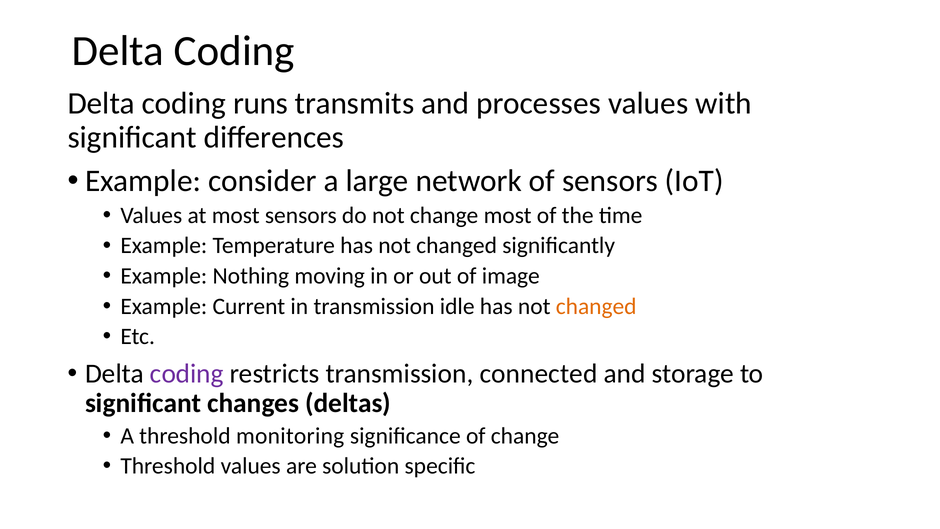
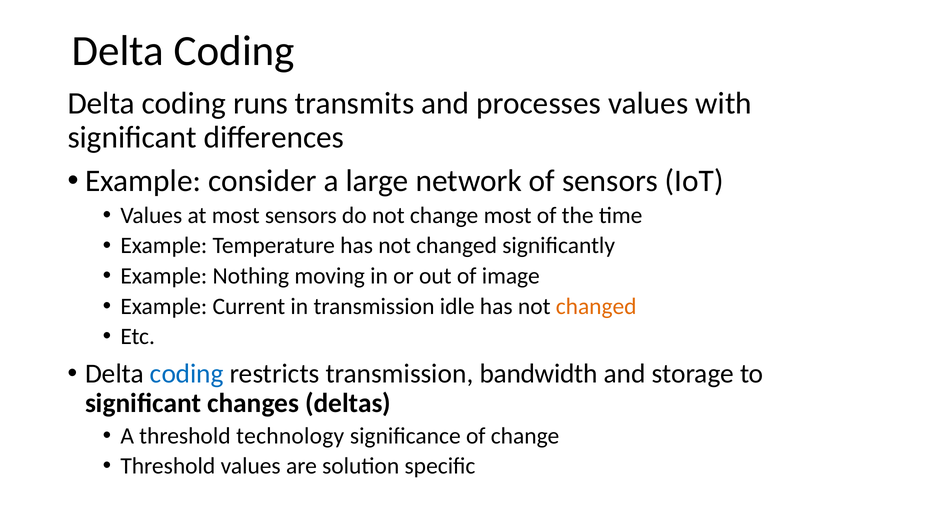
coding at (187, 374) colour: purple -> blue
connected: connected -> bandwidth
monitoring: monitoring -> technology
